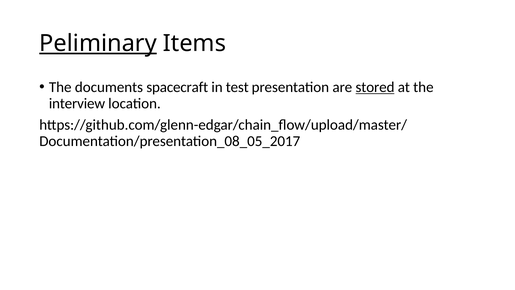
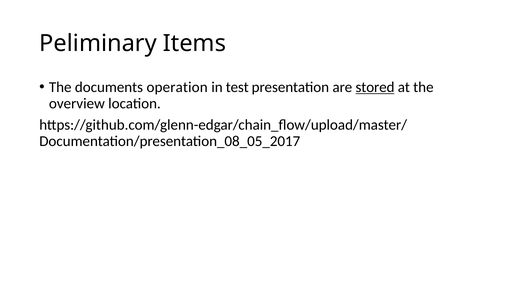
Peliminary underline: present -> none
spacecraft: spacecraft -> operation
interview: interview -> overview
